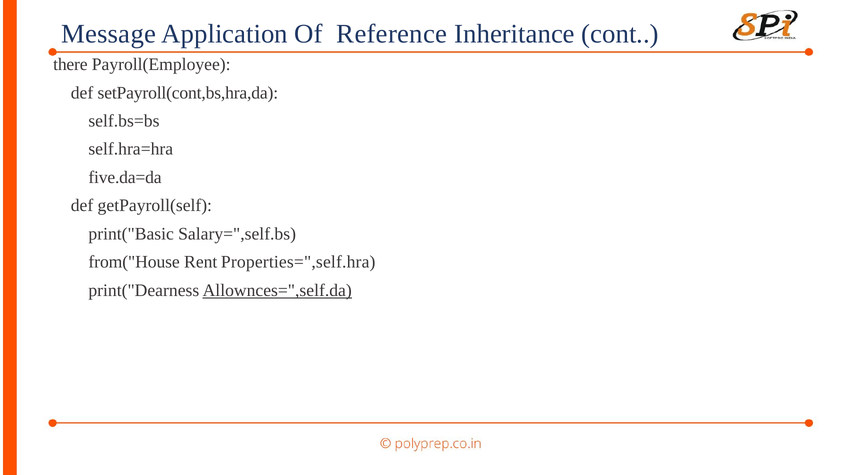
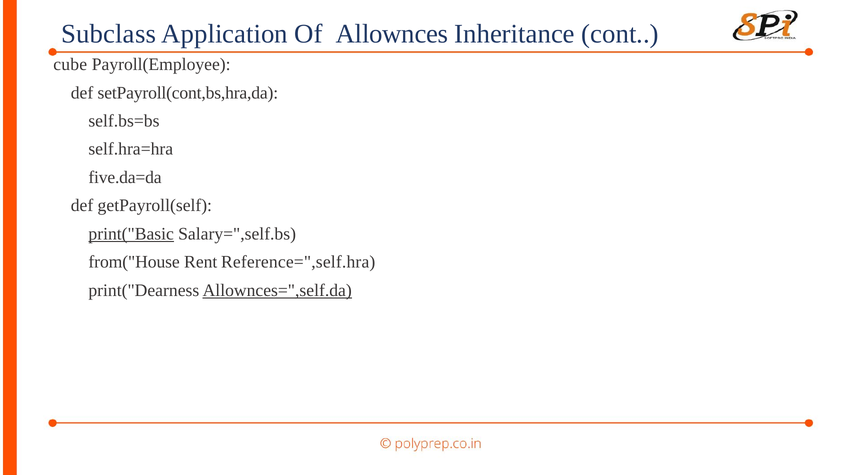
Message: Message -> Subclass
Reference: Reference -> Allownces
there: there -> cube
print("Basic underline: none -> present
Properties=",self.hra: Properties=",self.hra -> Reference=",self.hra
